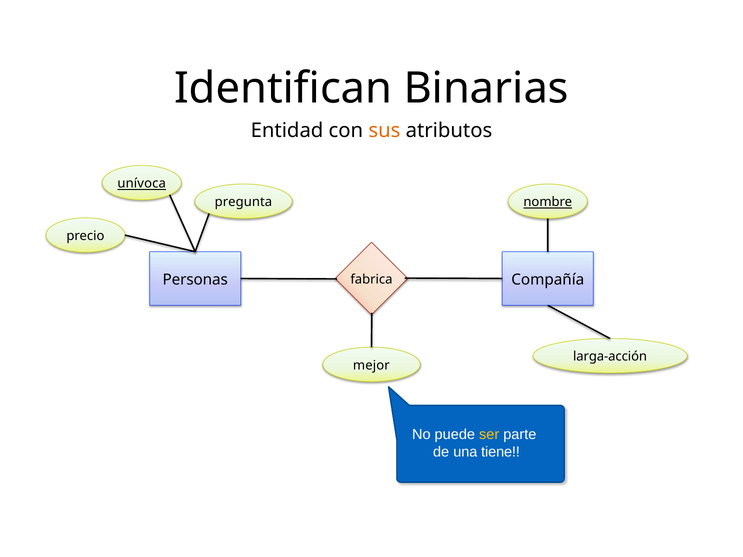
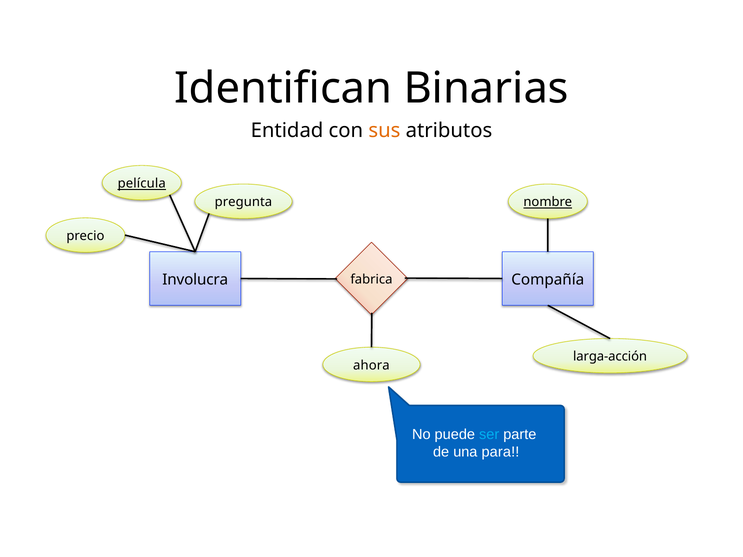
unívoca: unívoca -> película
Personas: Personas -> Involucra
mejor: mejor -> ahora
ser colour: yellow -> light blue
tiene: tiene -> para
